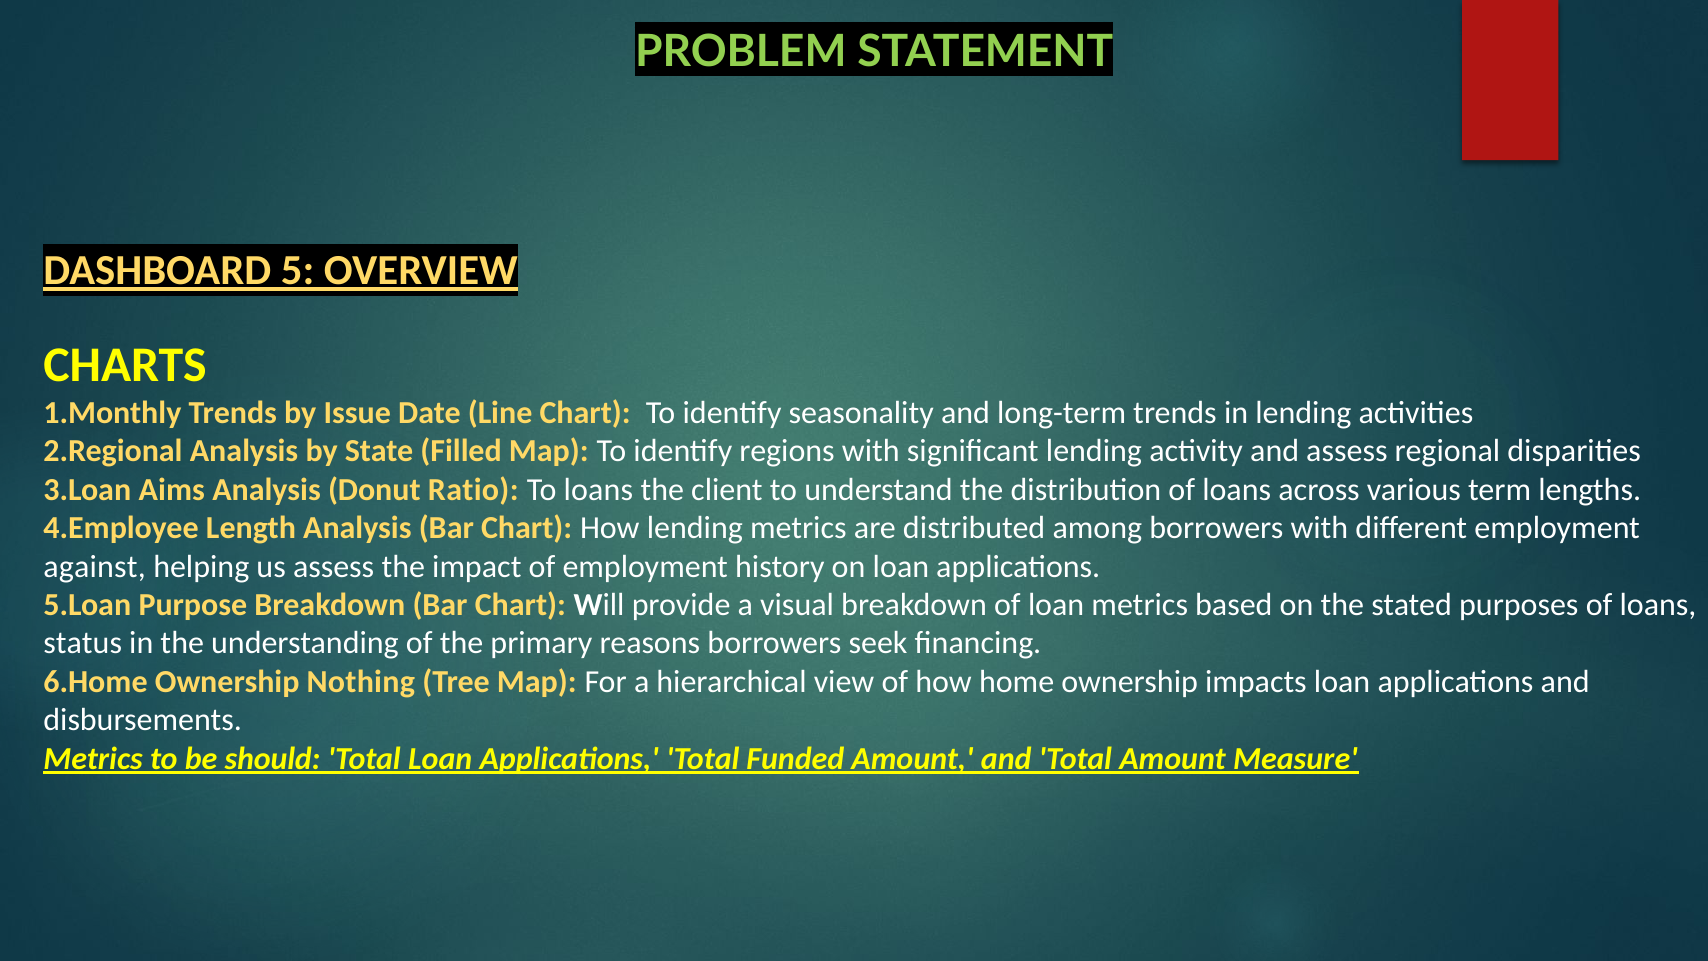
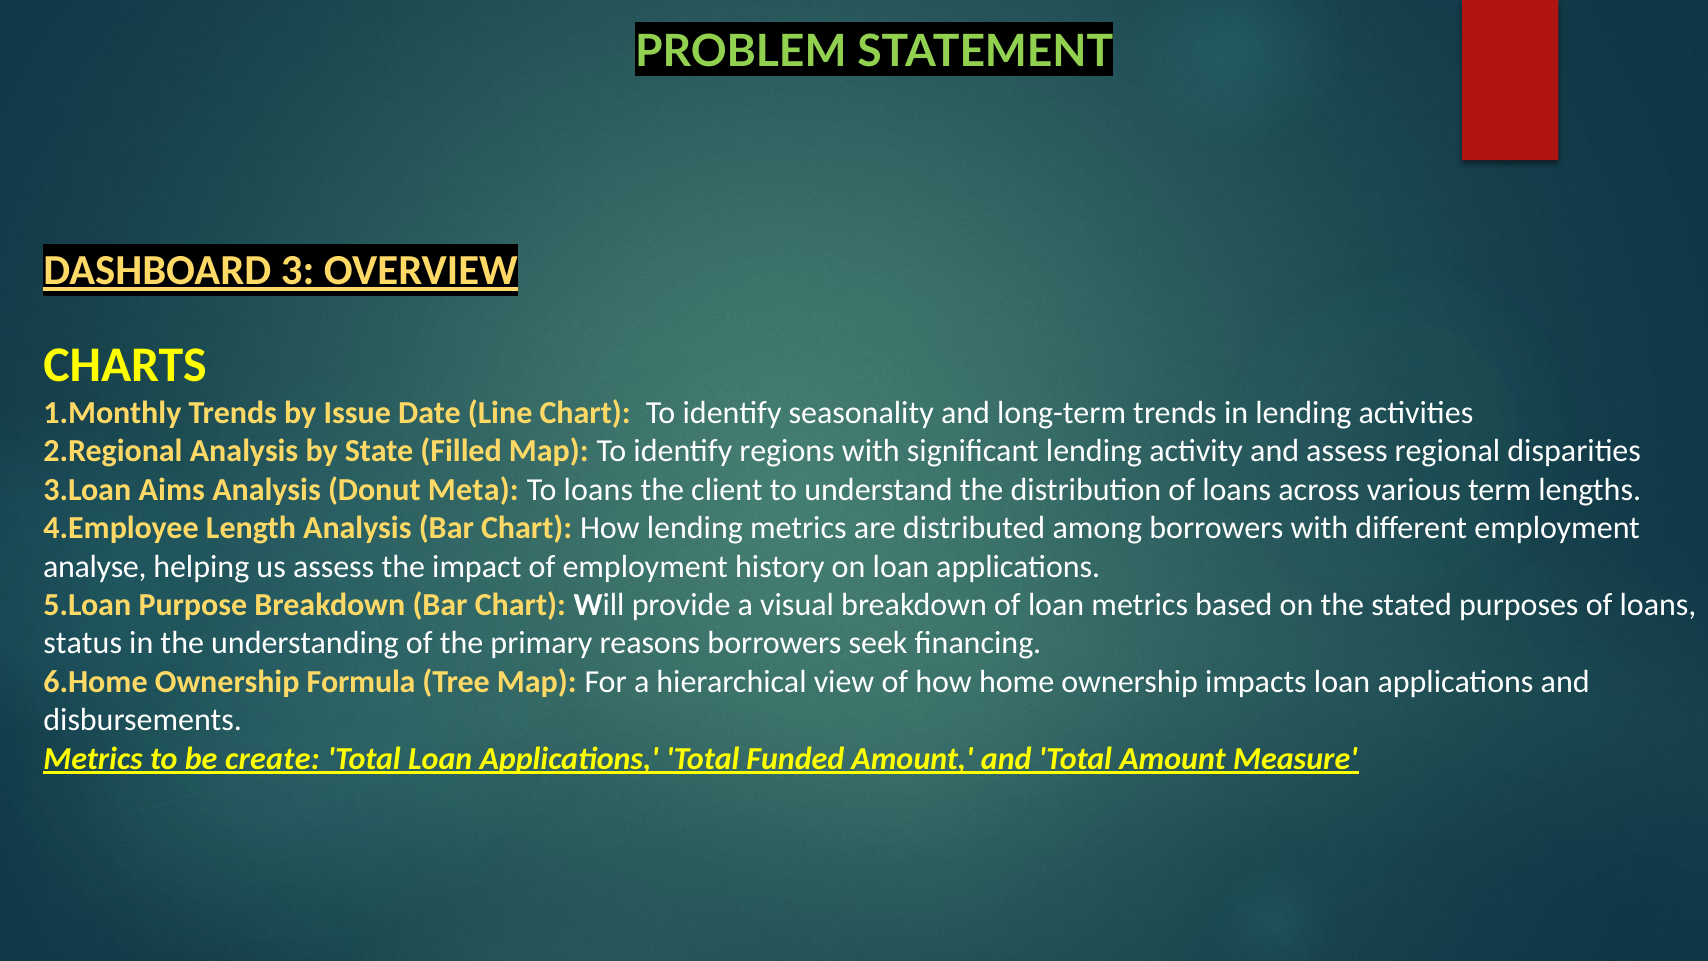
5: 5 -> 3
Ratio: Ratio -> Meta
against: against -> analyse
Nothing: Nothing -> Formula
should: should -> create
